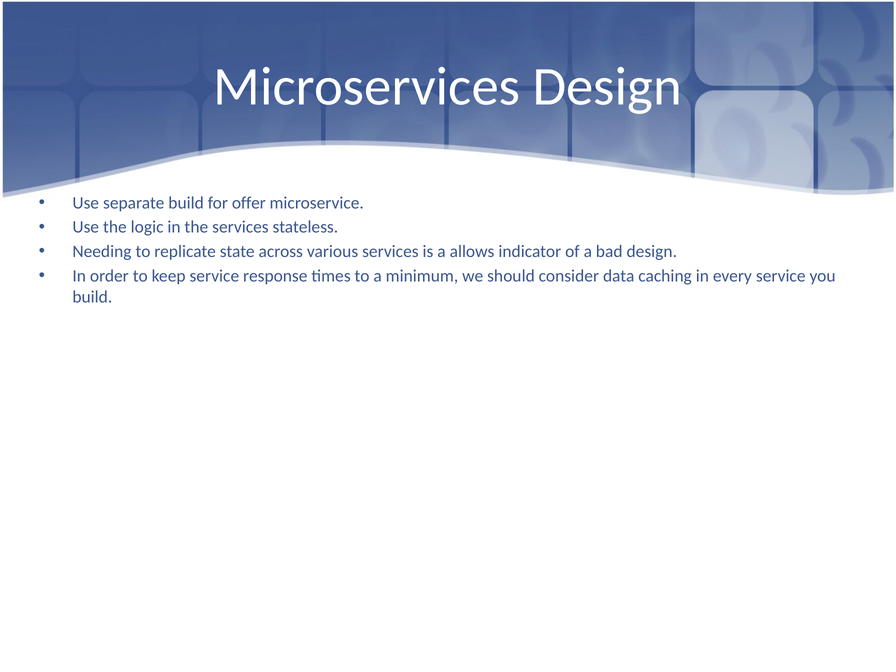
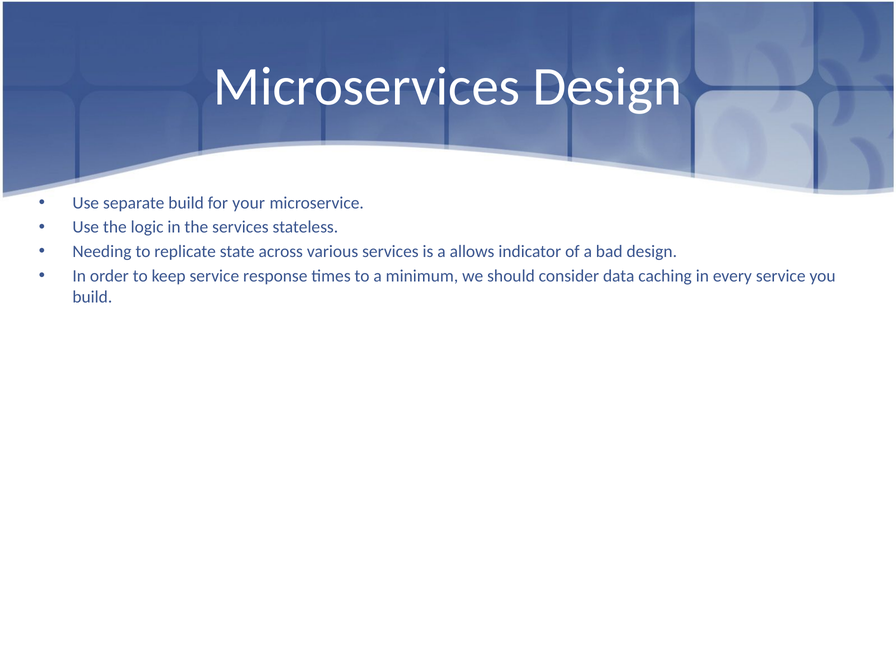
offer: offer -> your
